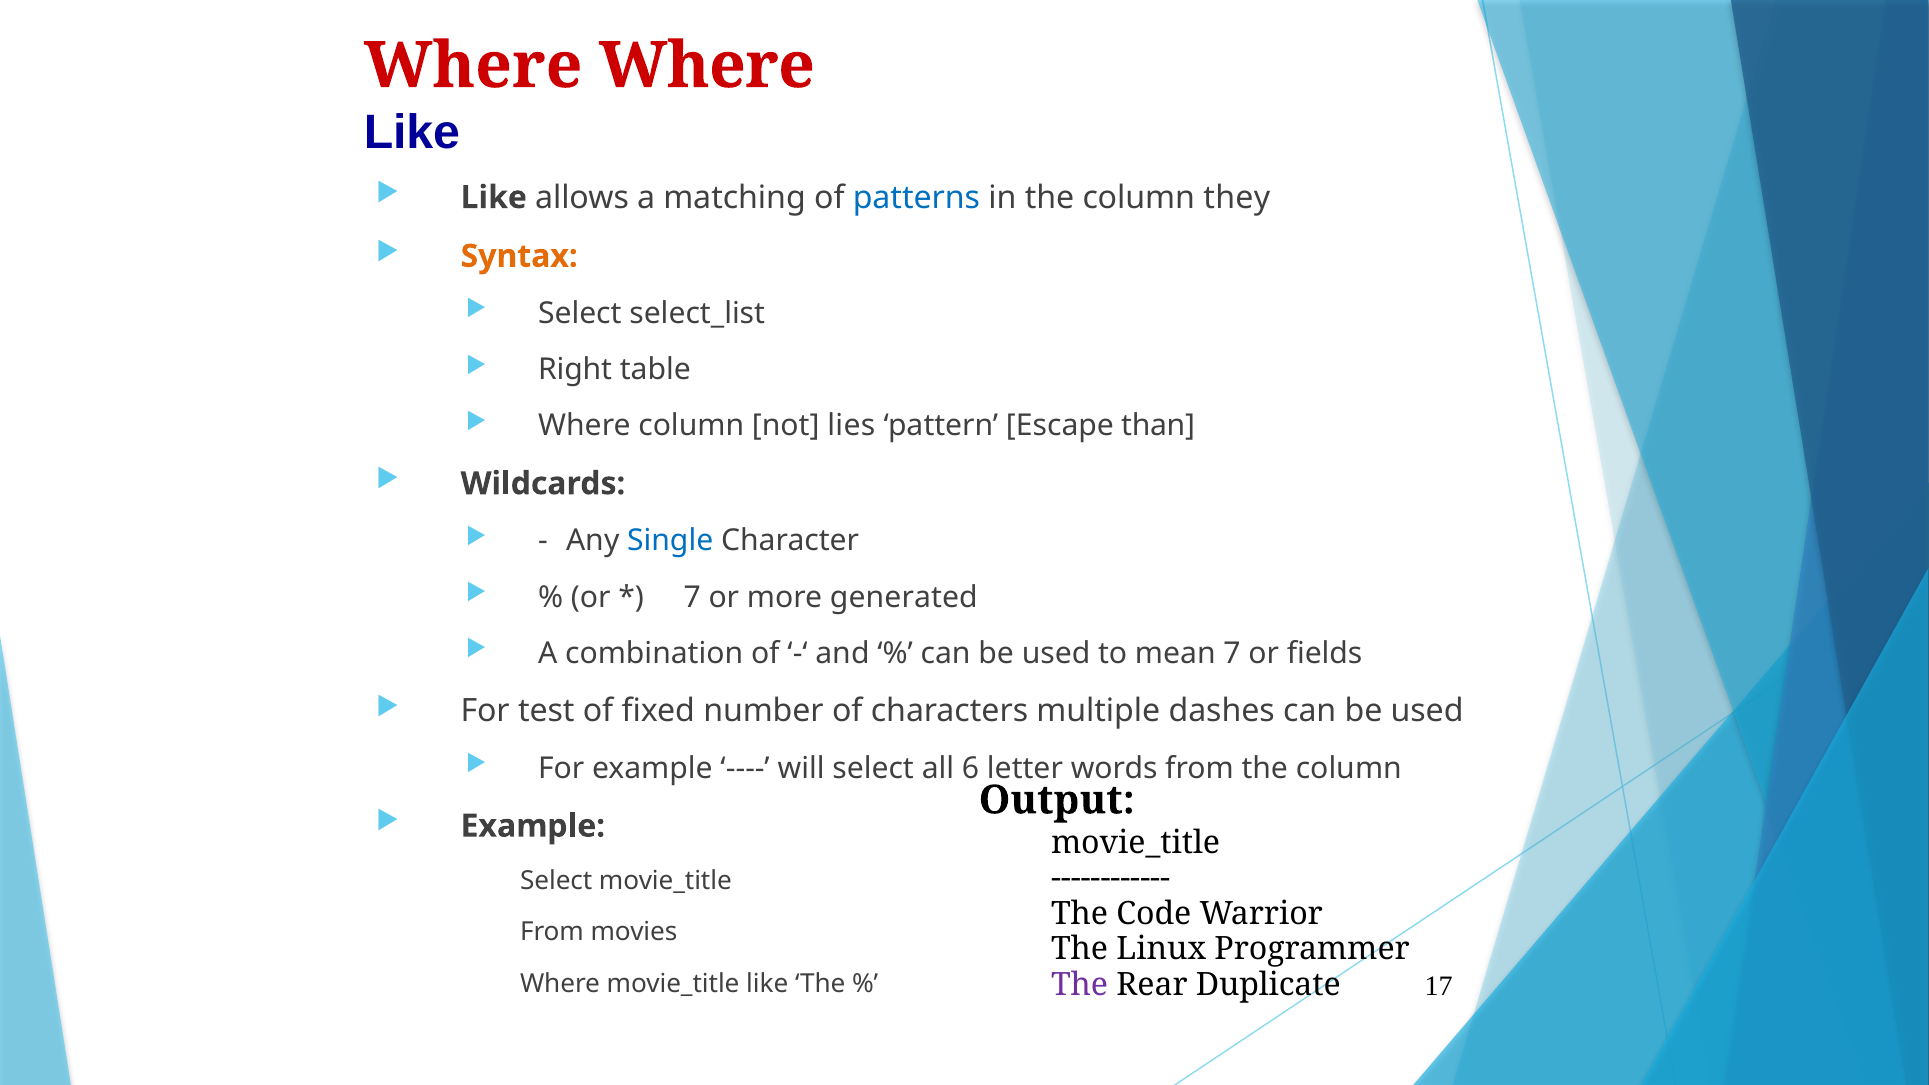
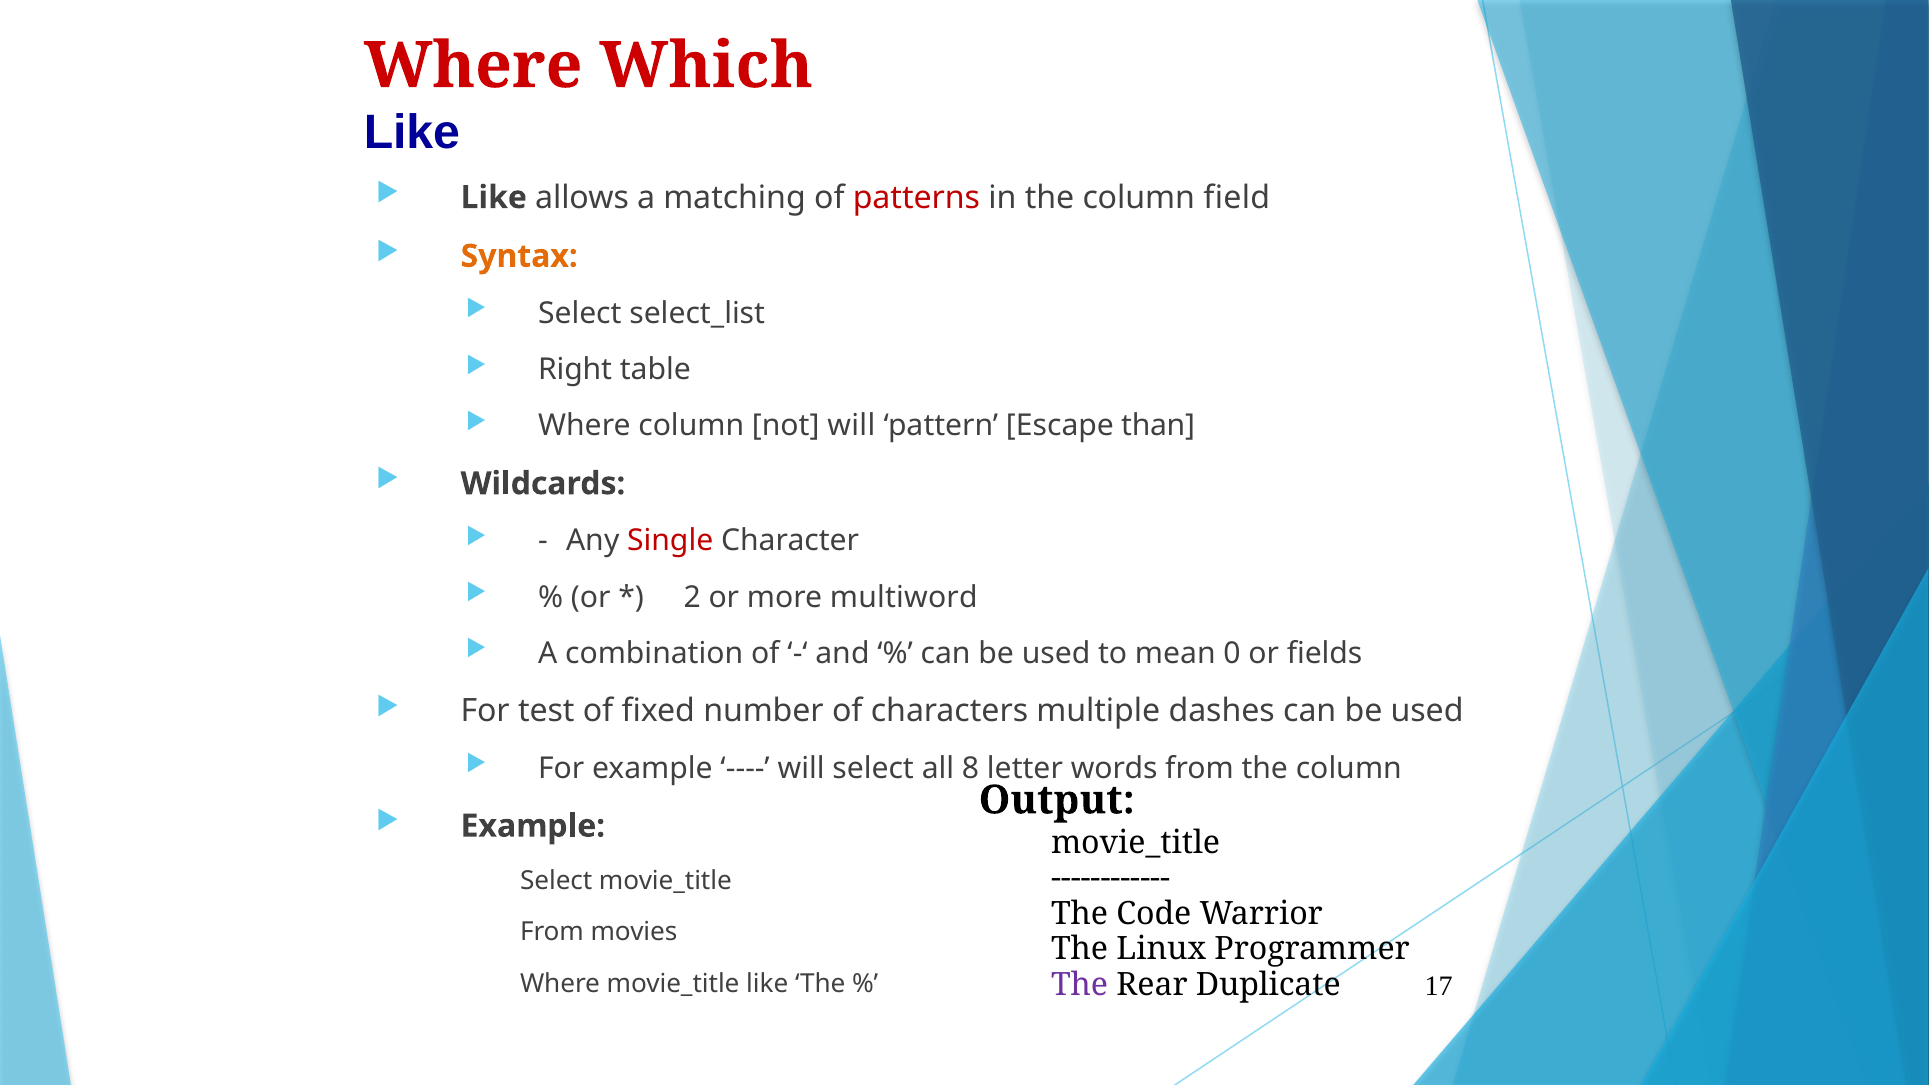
Where Where: Where -> Which
patterns colour: blue -> red
they: they -> field
not lies: lies -> will
Single colour: blue -> red
7 at (692, 597): 7 -> 2
generated: generated -> multiword
mean 7: 7 -> 0
6: 6 -> 8
